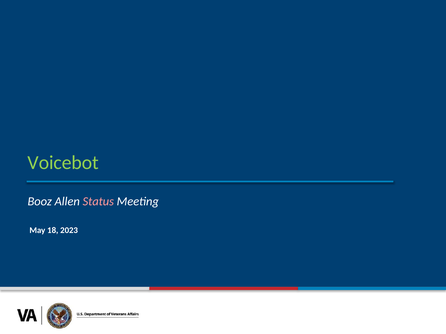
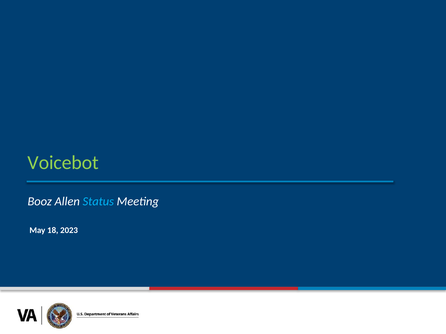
Status colour: pink -> light blue
